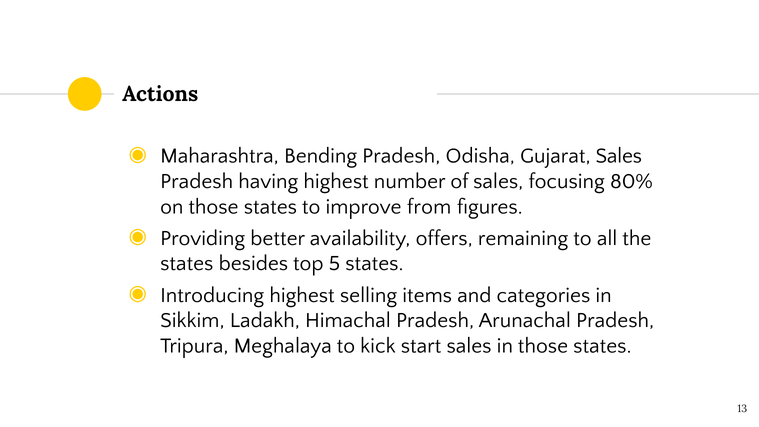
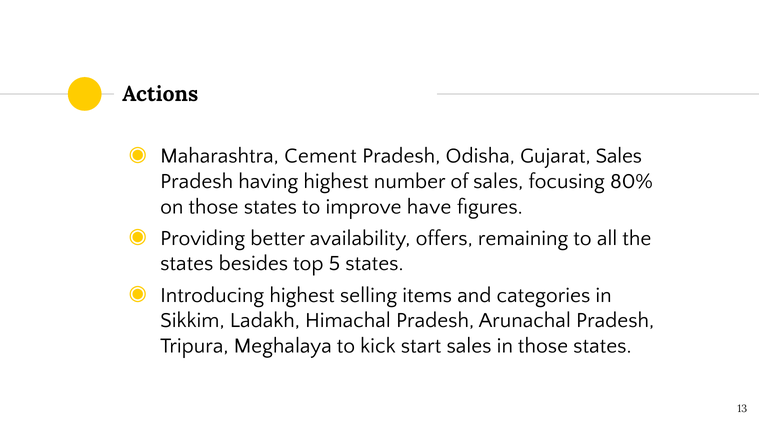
Bending: Bending -> Cement
from: from -> have
